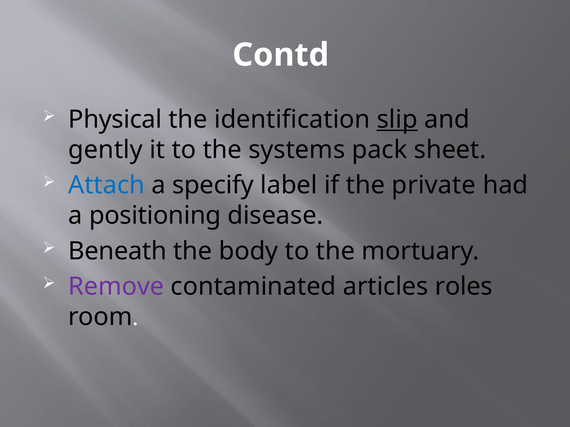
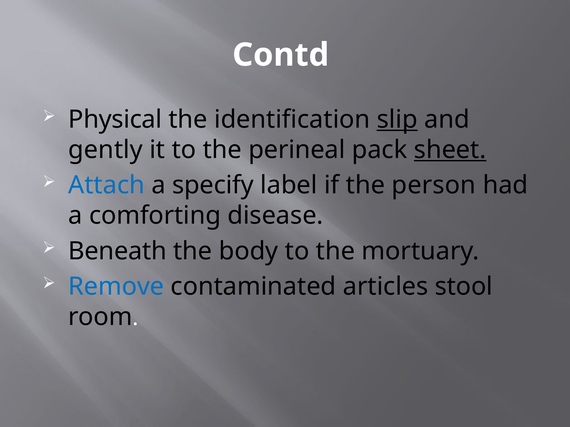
systems: systems -> perineal
sheet underline: none -> present
private: private -> person
positioning: positioning -> comforting
Remove colour: purple -> blue
roles: roles -> stool
